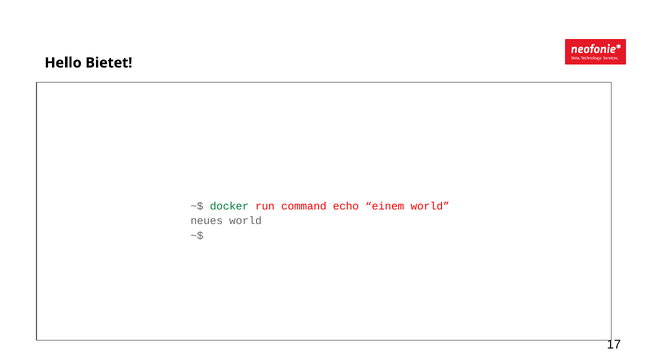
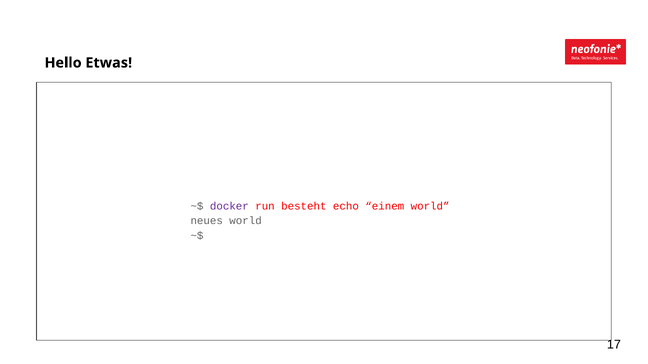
Bietet: Bietet -> Etwas
docker colour: green -> purple
command: command -> besteht
